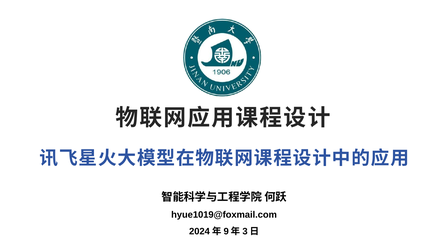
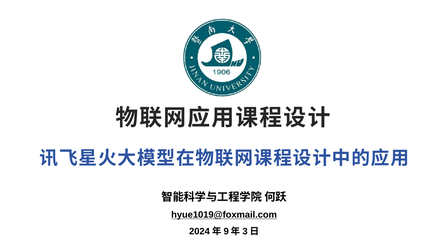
hyue1019@foxmail.com underline: none -> present
